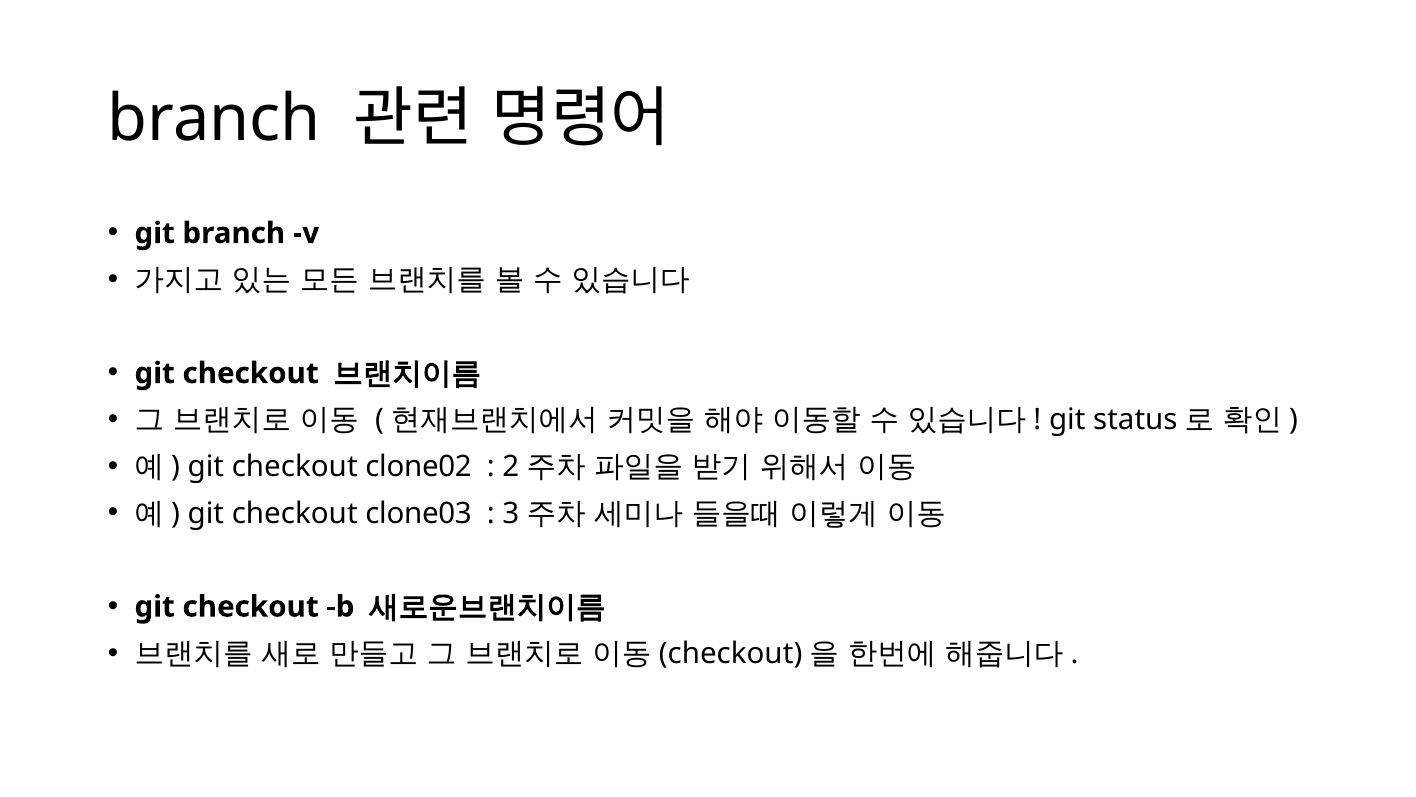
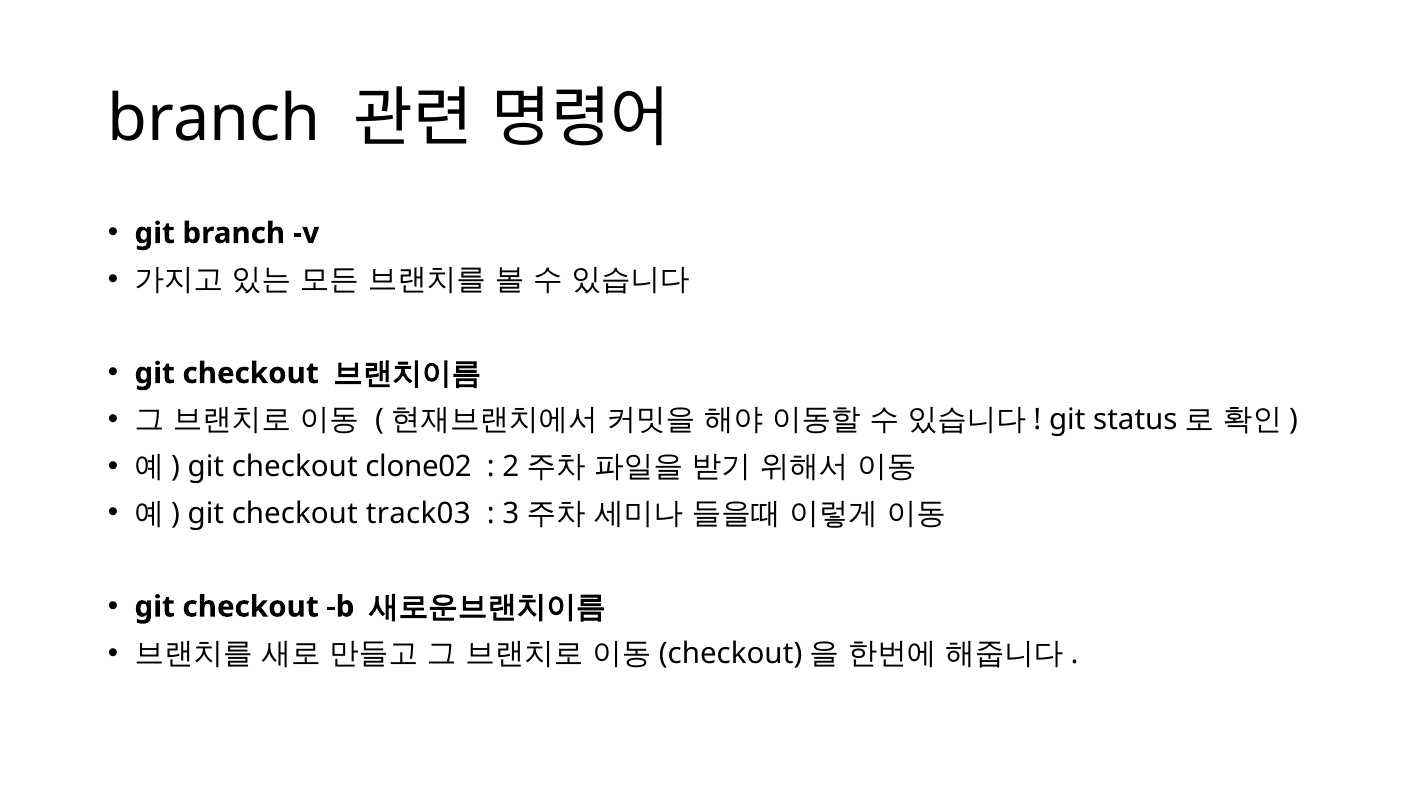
clone03: clone03 -> track03
